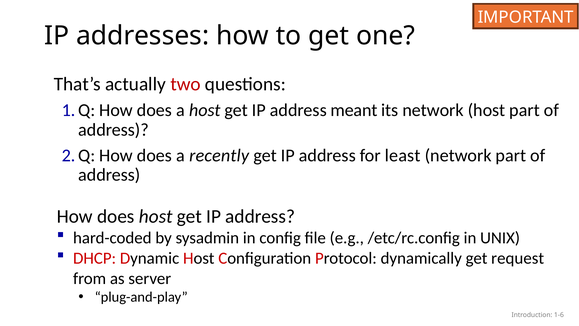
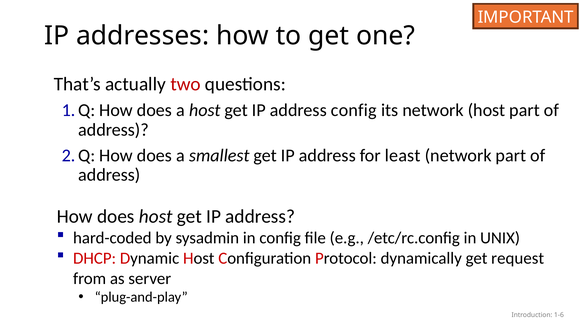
address meant: meant -> config
recently: recently -> smallest
